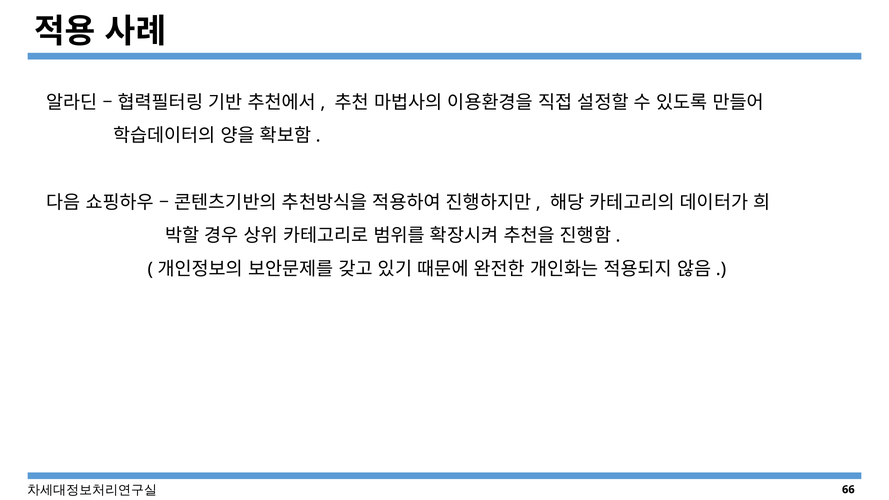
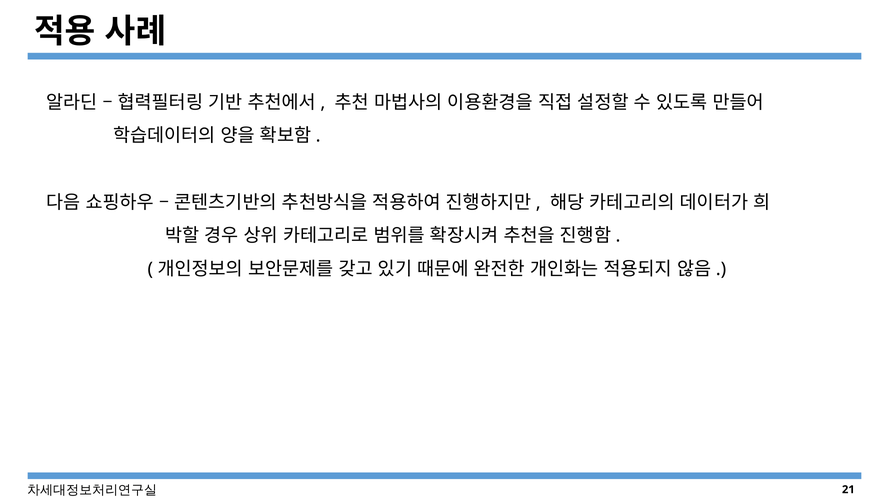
66: 66 -> 21
